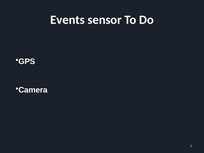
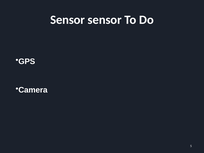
Events at (68, 20): Events -> Sensor
